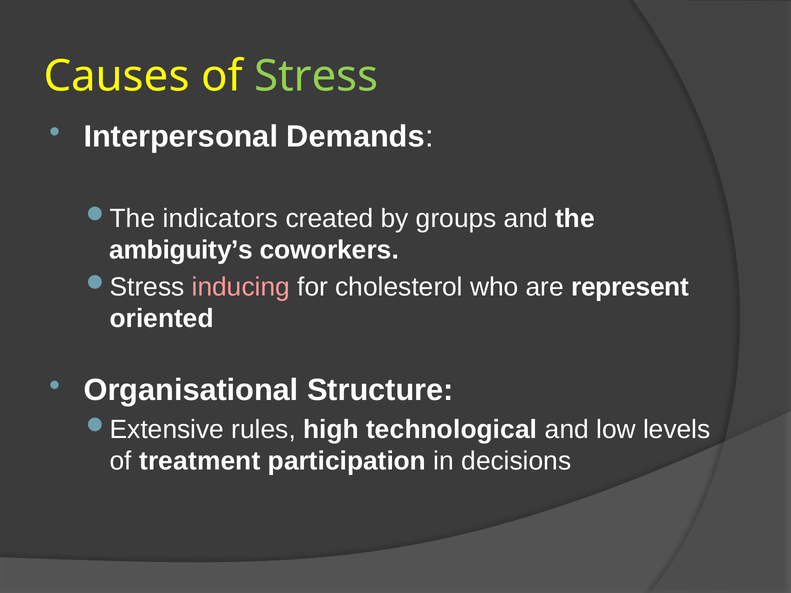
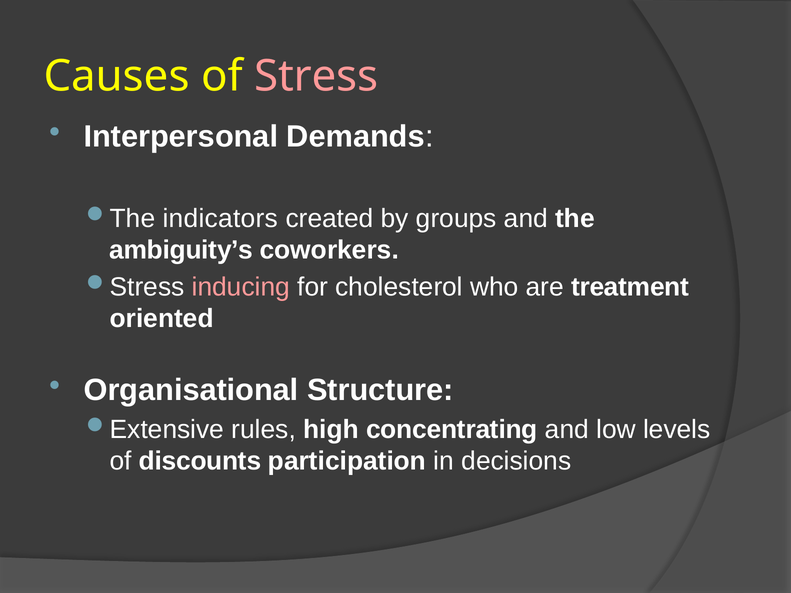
Stress colour: light green -> pink
represent: represent -> treatment
technological: technological -> concentrating
treatment: treatment -> discounts
